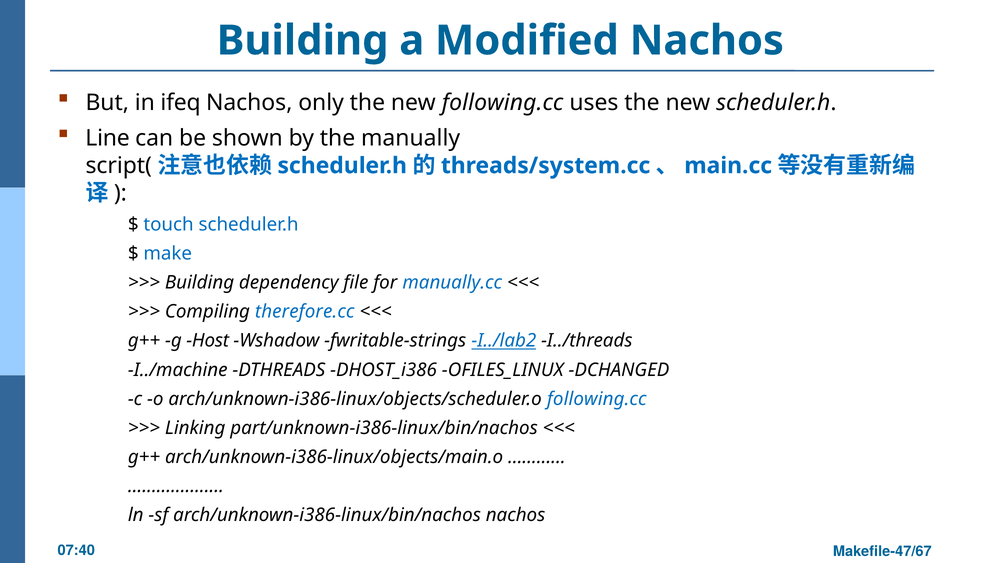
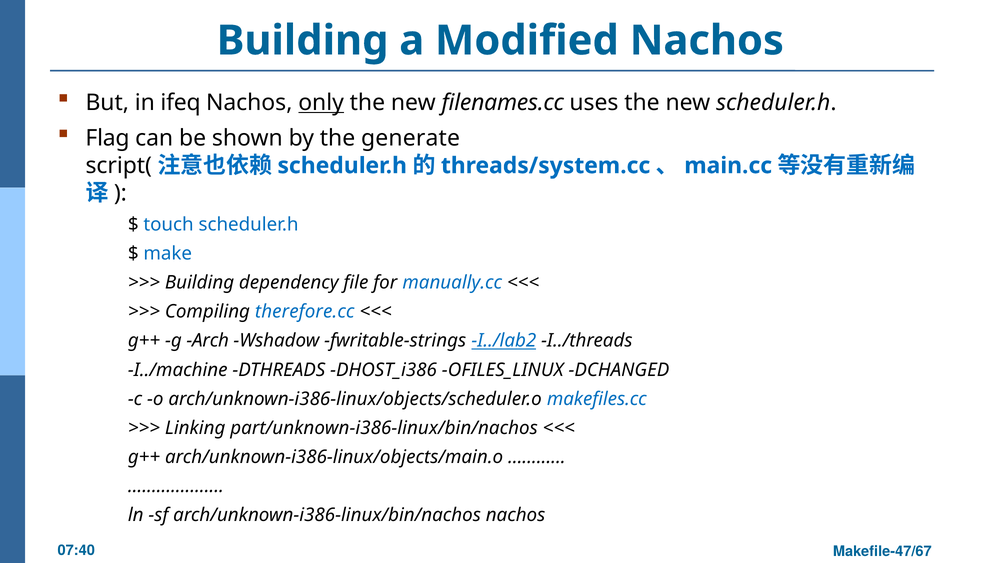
only underline: none -> present
new following.cc: following.cc -> filenames.cc
Line: Line -> Flag
manually: manually -> generate
Host: Host -> Arch
arch/unknown-i386-linux/objects/scheduler.o following.cc: following.cc -> makefiles.cc
